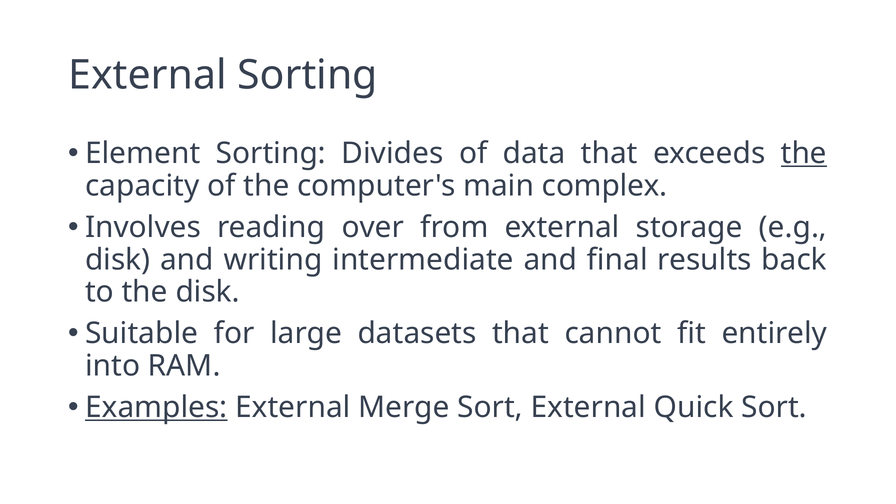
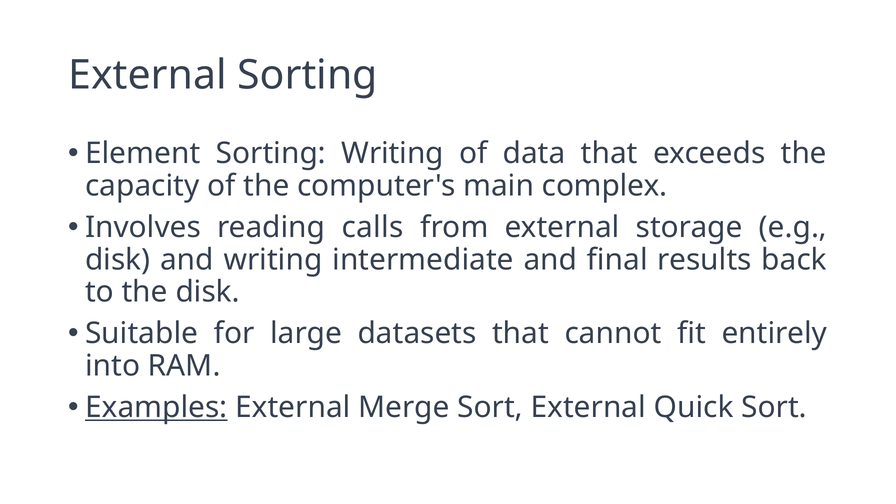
Sorting Divides: Divides -> Writing
the at (804, 153) underline: present -> none
over: over -> calls
